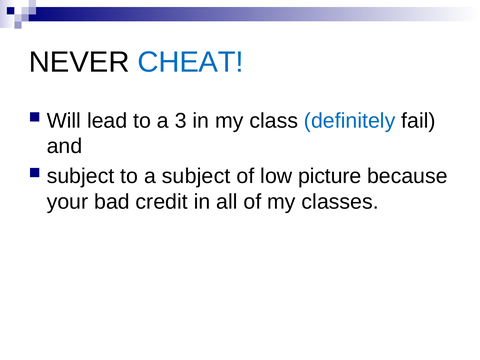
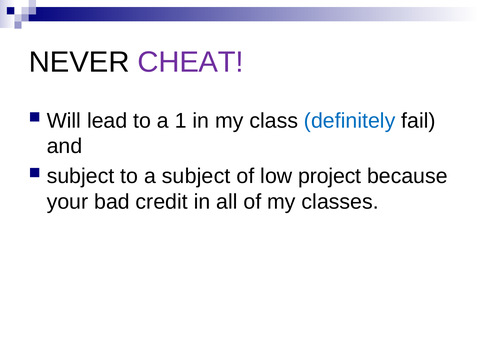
CHEAT colour: blue -> purple
3: 3 -> 1
picture: picture -> project
